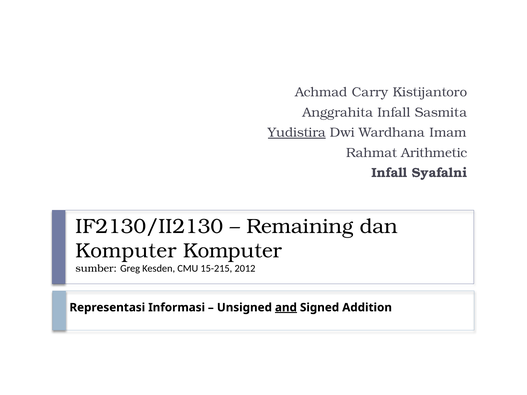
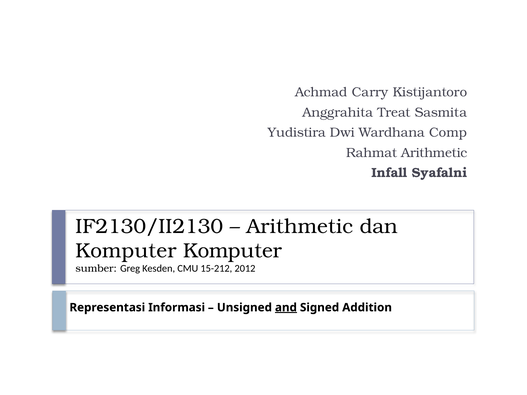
Anggrahita Infall: Infall -> Treat
Yudistira underline: present -> none
Imam: Imam -> Comp
Remaining at (300, 226): Remaining -> Arithmetic
15-215: 15-215 -> 15-212
